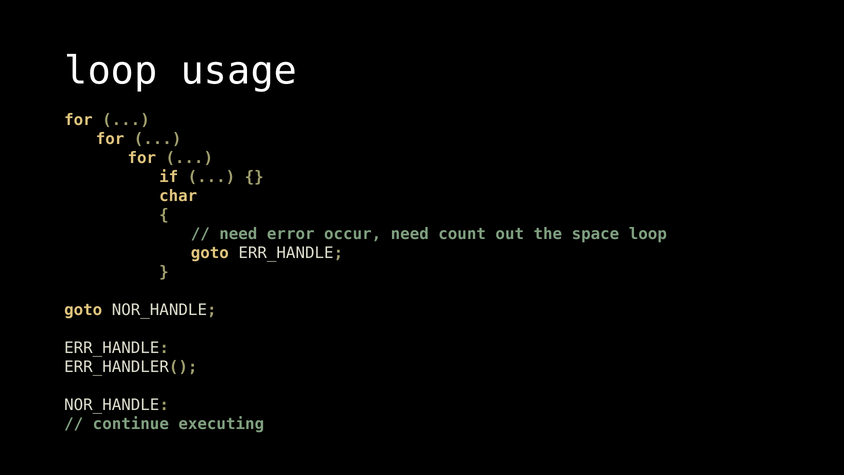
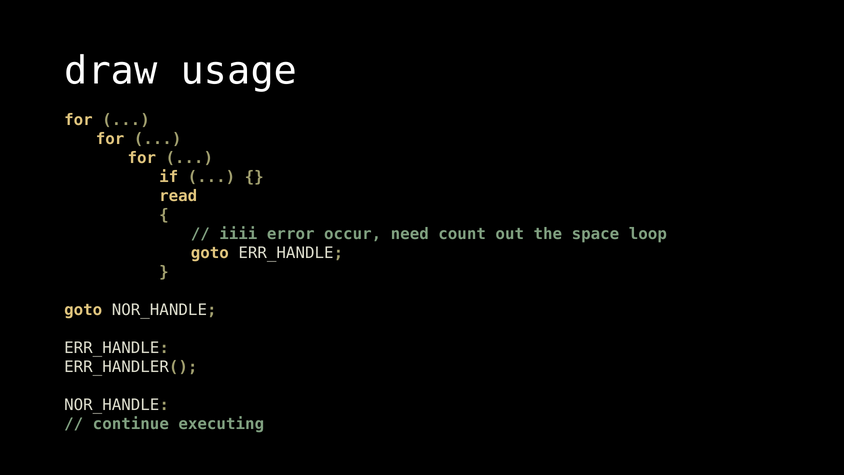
loop at (111, 71): loop -> draw
char: char -> read
need at (238, 234): need -> iiii
